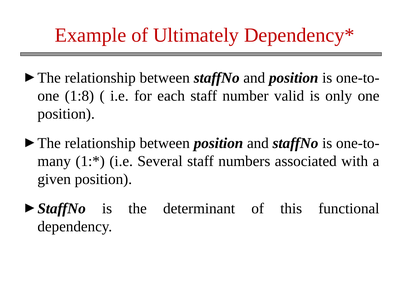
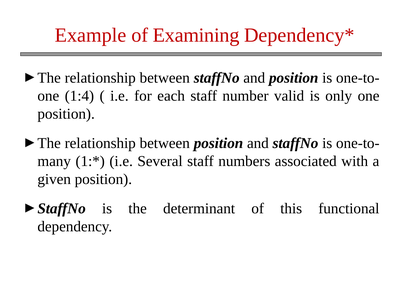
Ultimately: Ultimately -> Examining
1:8: 1:8 -> 1:4
